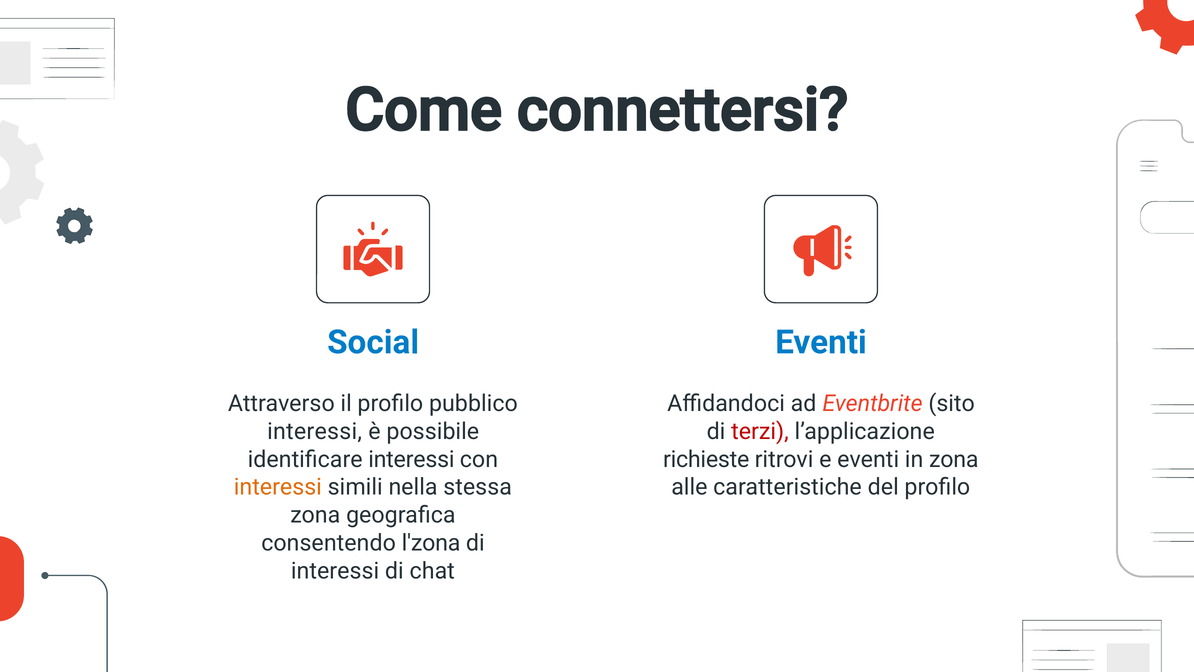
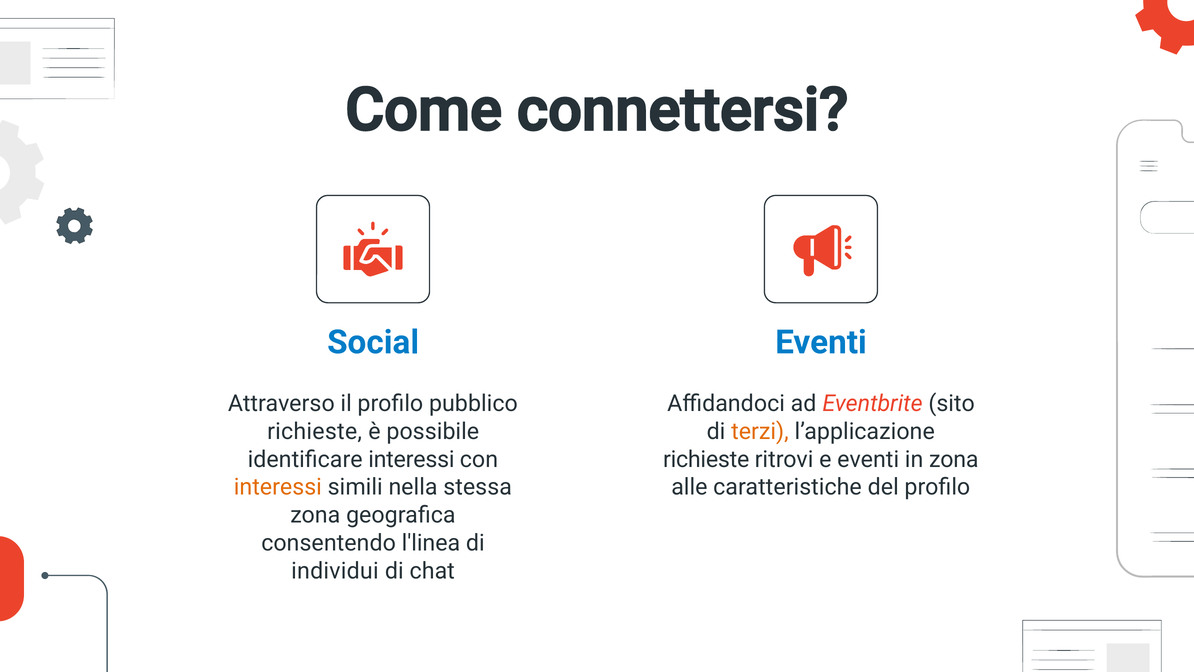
interessi at (315, 431): interessi -> richieste
terzi colour: red -> orange
l'zona: l'zona -> l'linea
interessi at (335, 571): interessi -> individui
